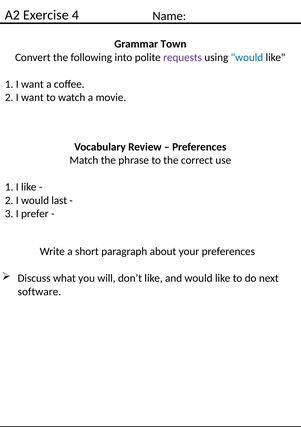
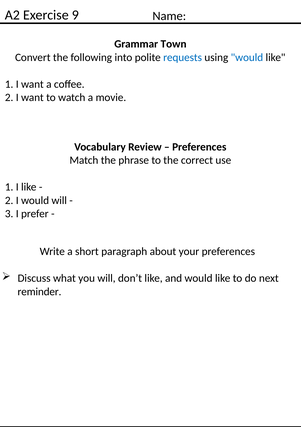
4: 4 -> 9
requests colour: purple -> blue
would last: last -> will
software: software -> reminder
